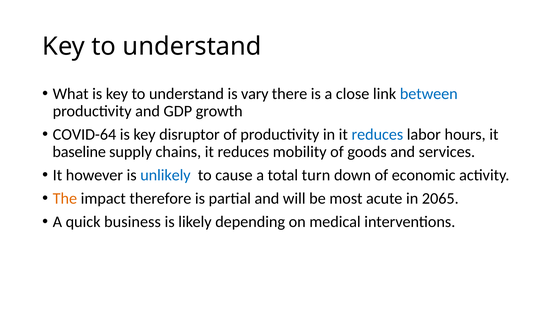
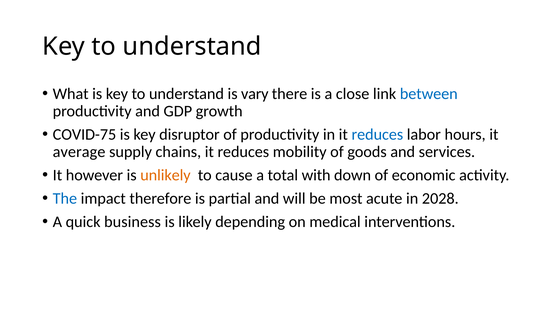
COVID-64: COVID-64 -> COVID-75
baseline: baseline -> average
unlikely colour: blue -> orange
turn: turn -> with
The colour: orange -> blue
2065: 2065 -> 2028
